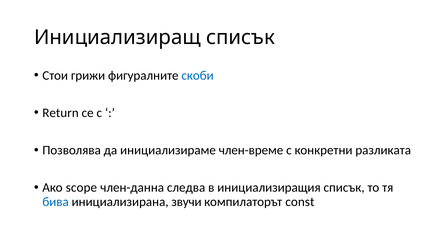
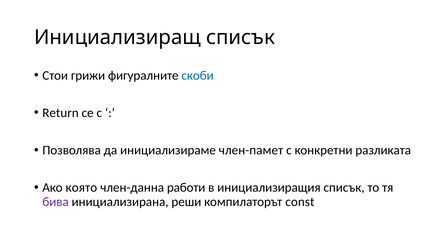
член-време: член-време -> член-памет
scope: scope -> която
следва: следва -> работи
бива colour: blue -> purple
звучи: звучи -> реши
